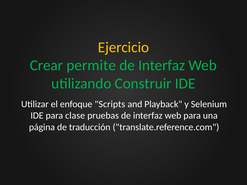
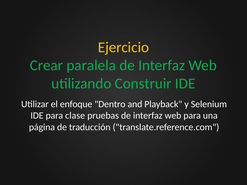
permite: permite -> paralela
Scripts: Scripts -> Dentro
